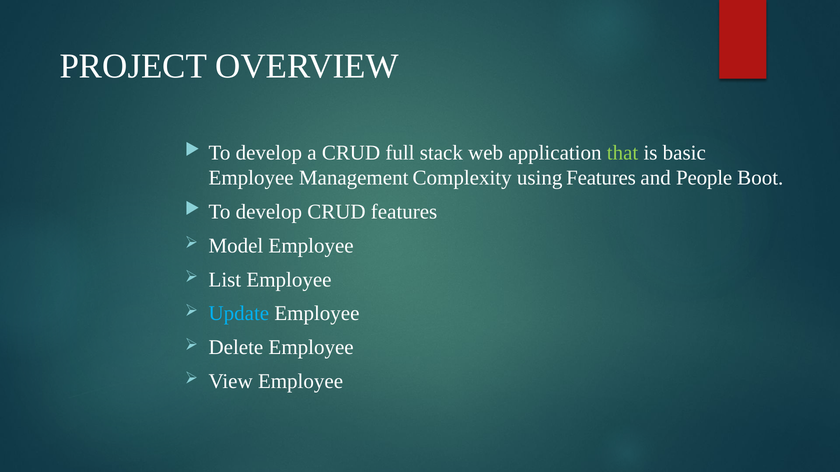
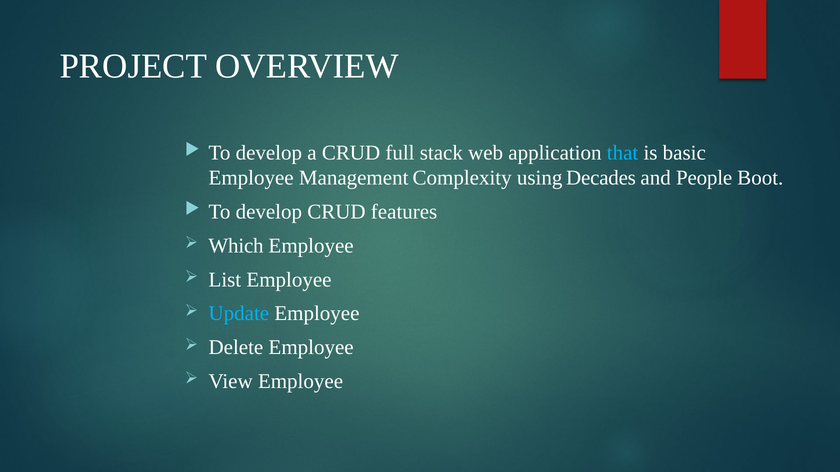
that colour: light green -> light blue
using Features: Features -> Decades
Model: Model -> Which
